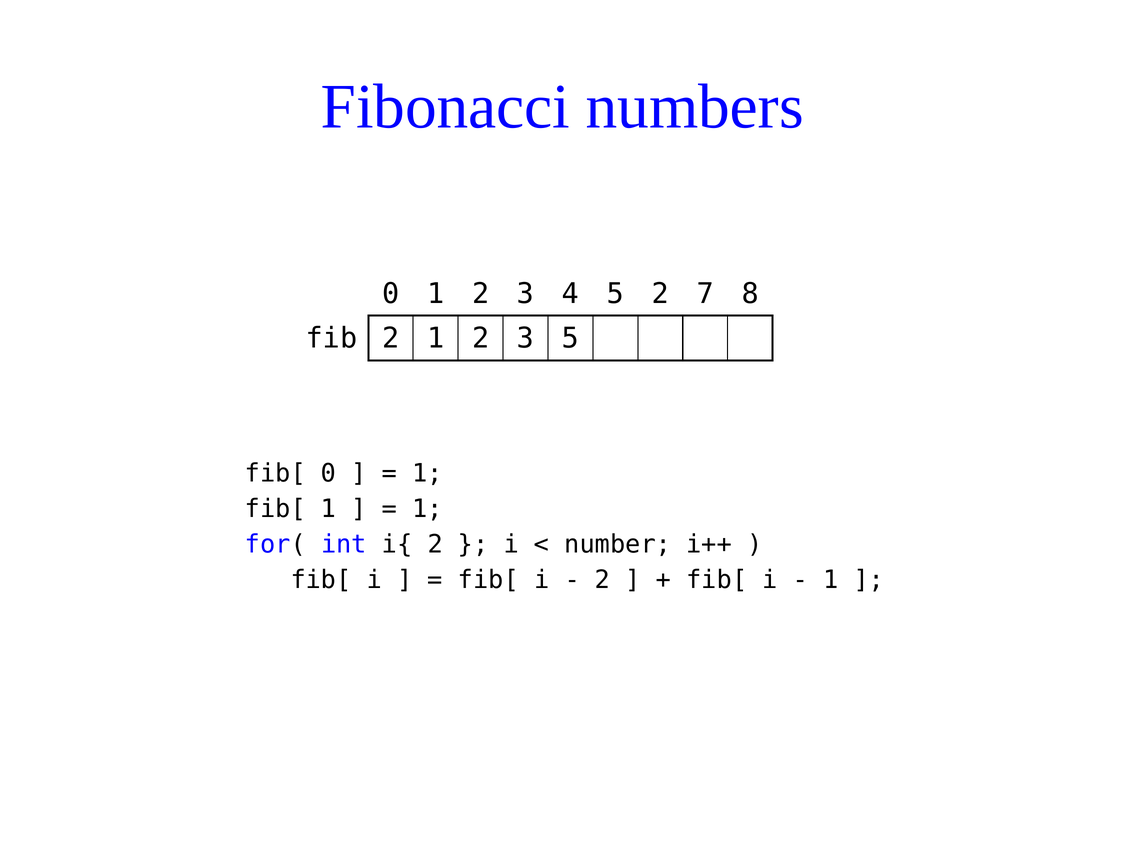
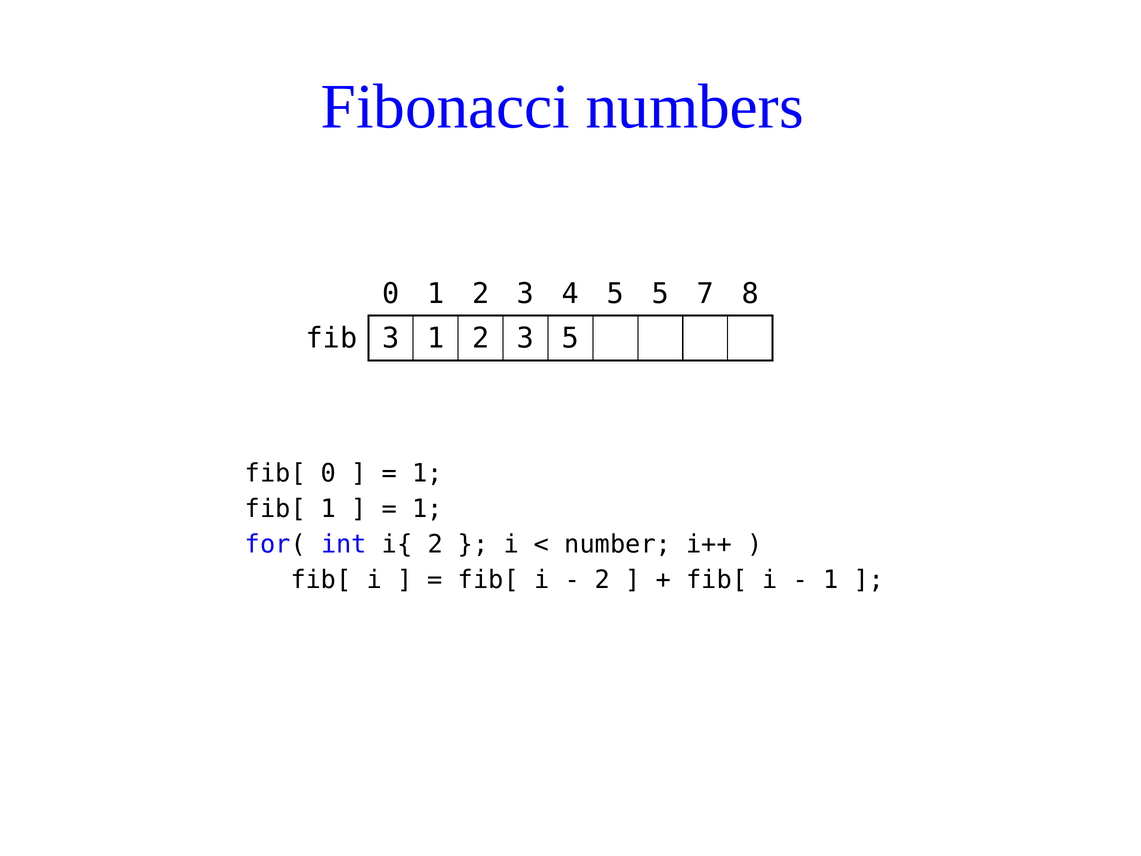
5 2: 2 -> 5
fib 2: 2 -> 3
